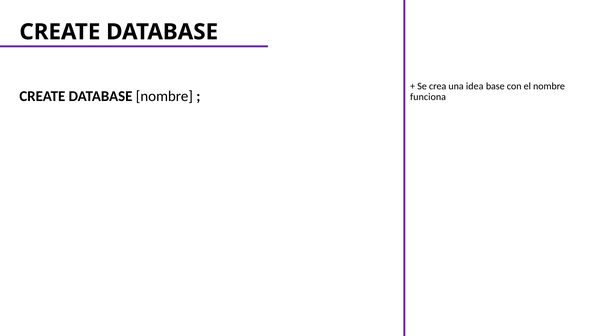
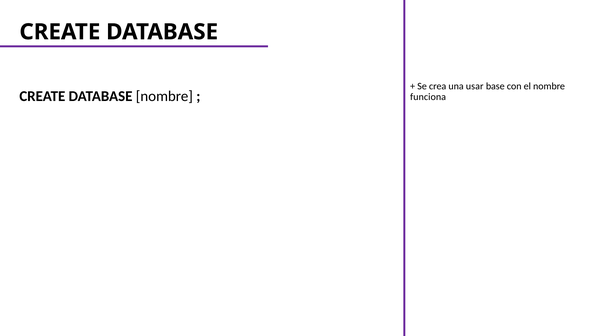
idea: idea -> usar
